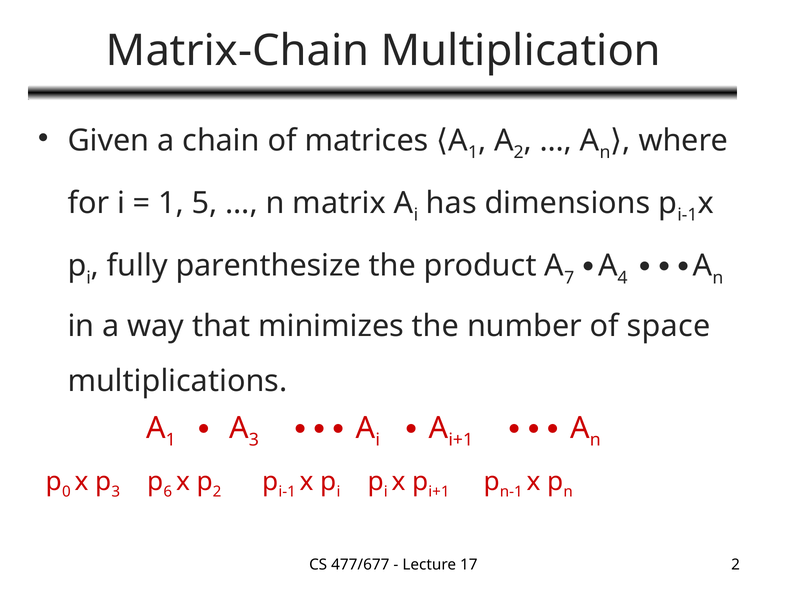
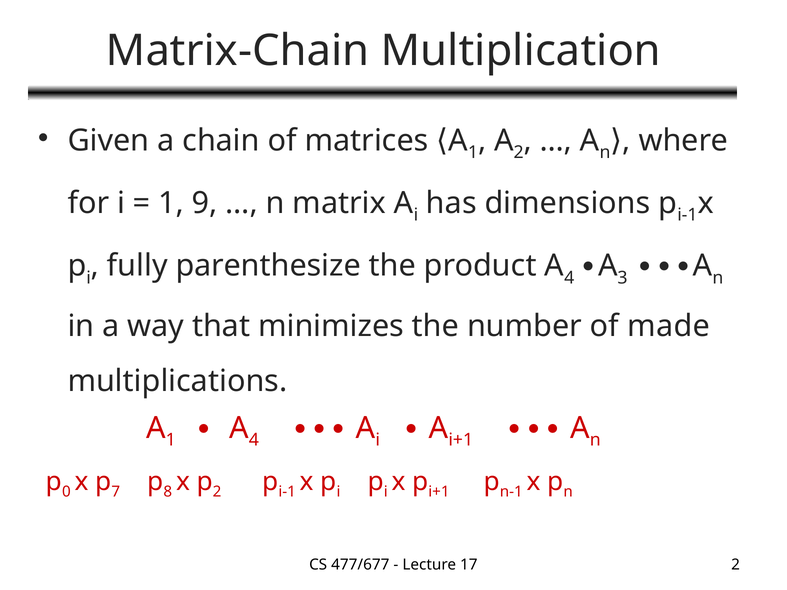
5: 5 -> 9
4: 4 -> 3
A 7: 7 -> 4
space: space -> made
3 at (254, 440): 3 -> 4
3 at (116, 492): 3 -> 7
6: 6 -> 8
